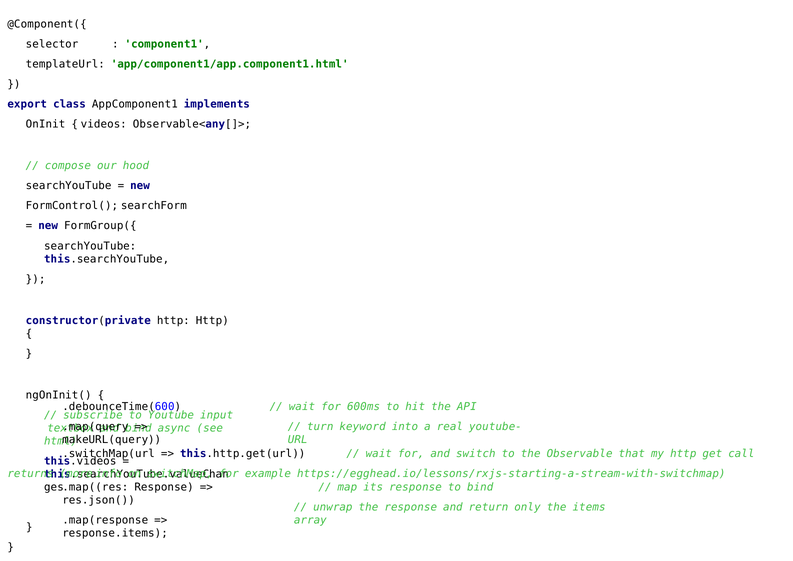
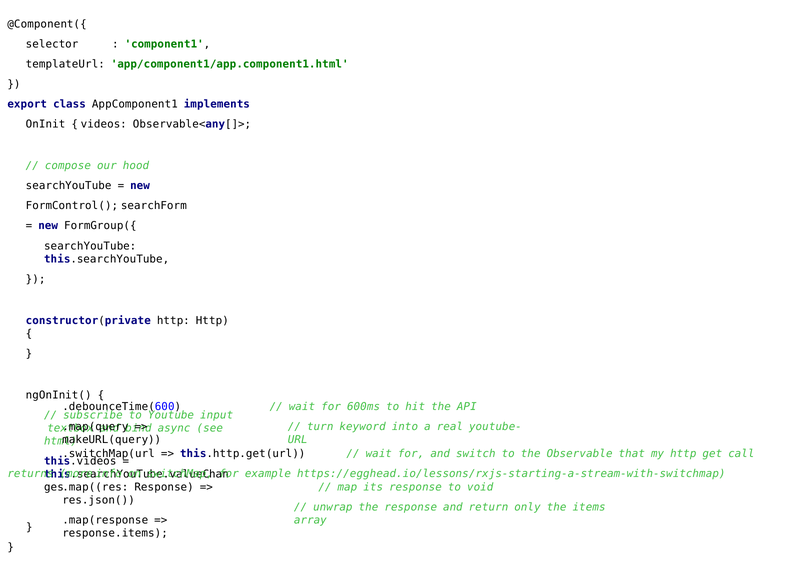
to bind: bind -> void
